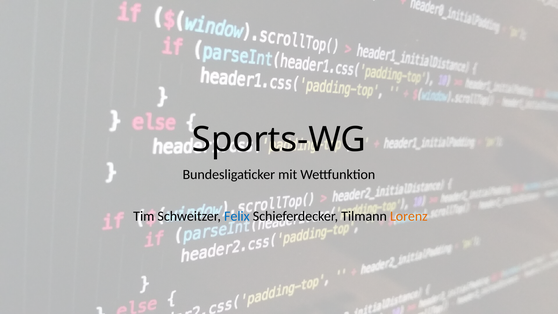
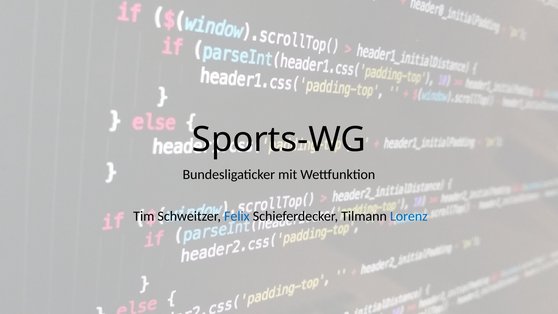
Lorenz colour: orange -> blue
